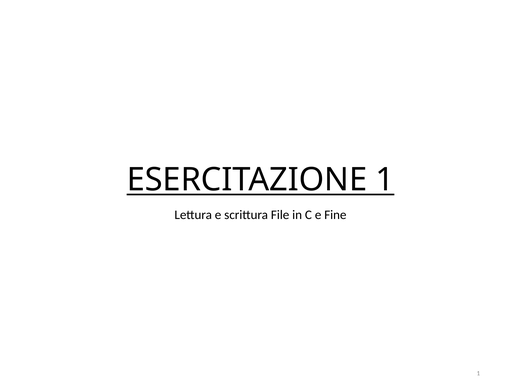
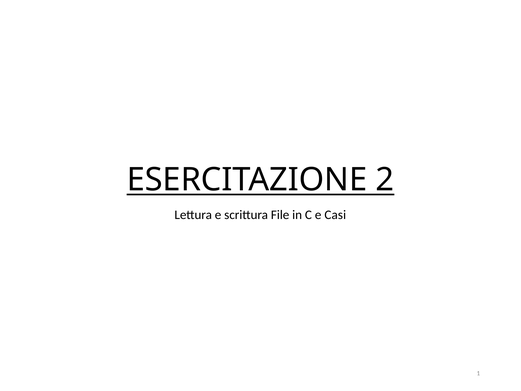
ESERCITAZIONE 1: 1 -> 2
Fine: Fine -> Casi
